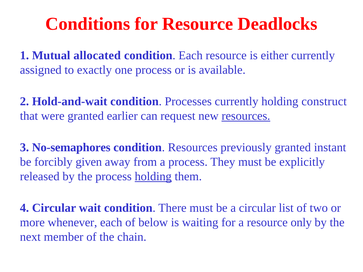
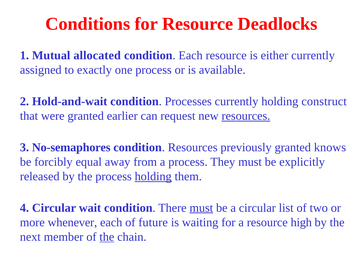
instant: instant -> knows
given: given -> equal
must at (201, 208) underline: none -> present
below: below -> future
only: only -> high
the at (107, 237) underline: none -> present
